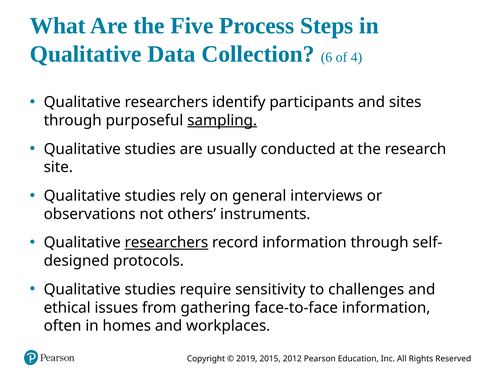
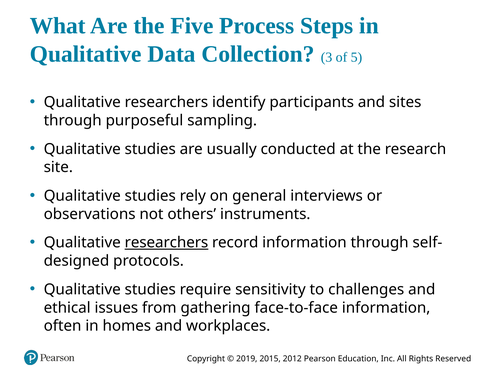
6: 6 -> 3
4: 4 -> 5
sampling underline: present -> none
